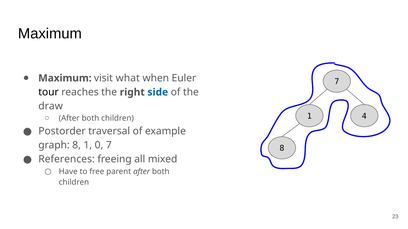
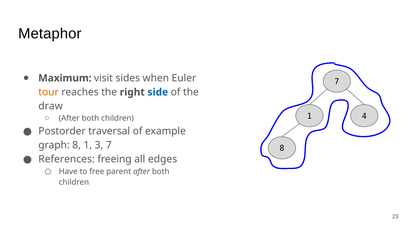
Maximum at (50, 34): Maximum -> Metaphor
what: what -> sides
tour colour: black -> orange
0: 0 -> 3
mixed: mixed -> edges
